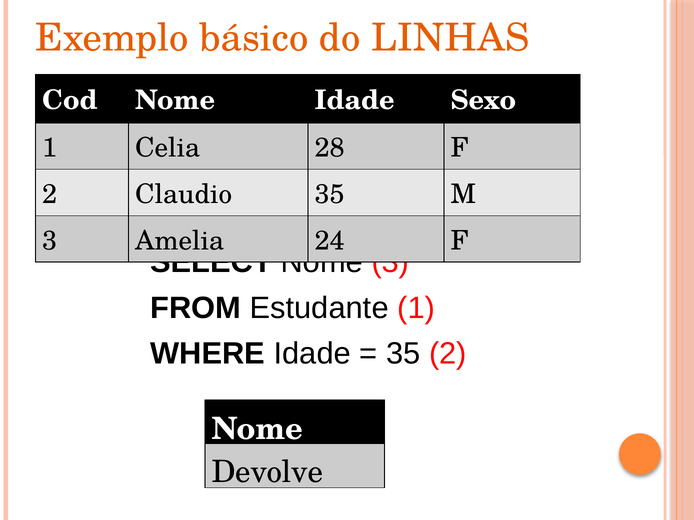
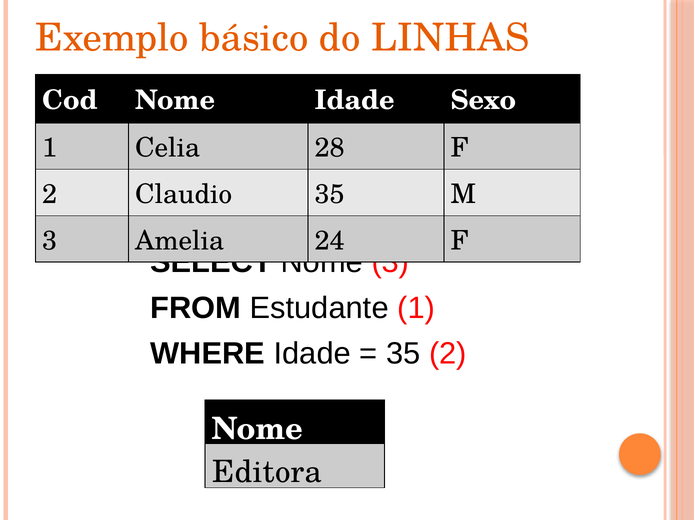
Devolve: Devolve -> Editora
